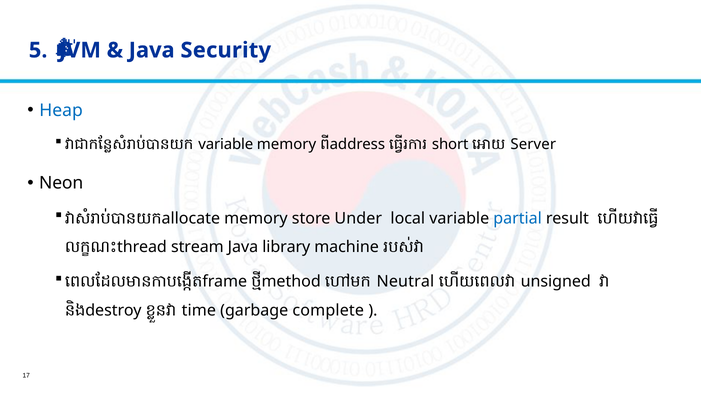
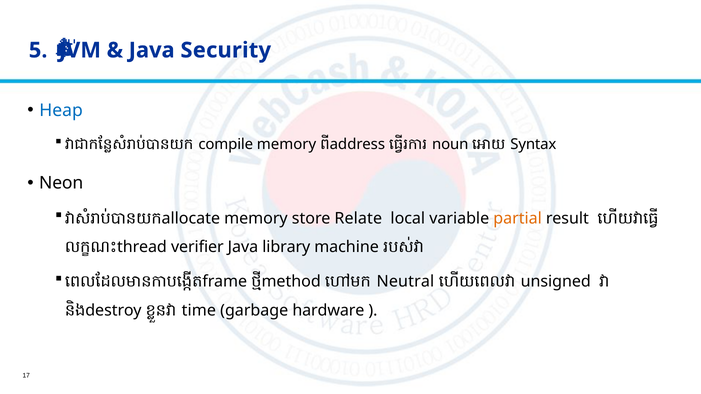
variable at (226, 144): variable -> compile
short: short -> noun
Server: Server -> Syntax
Under: Under -> Relate
partial colour: blue -> orange
stream: stream -> verifier
complete: complete -> hardware
